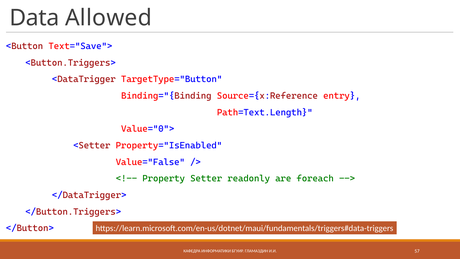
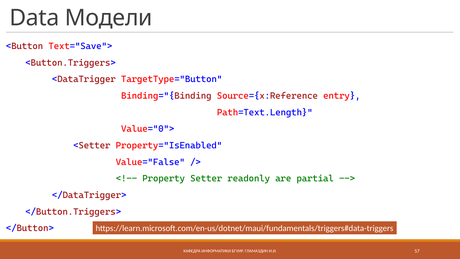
Allowed: Allowed -> Модели
foreach: foreach -> partial
